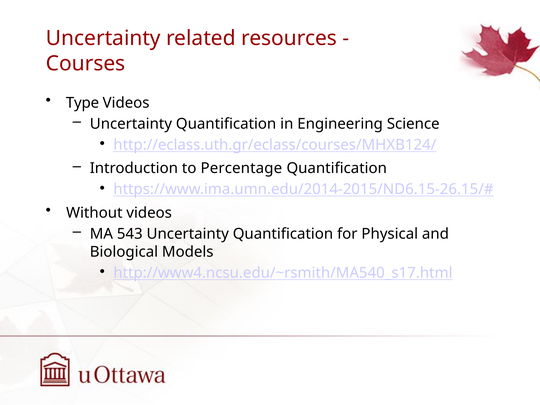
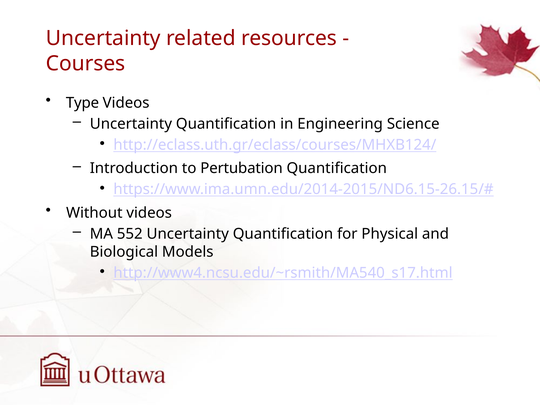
Percentage: Percentage -> Pertubation
543: 543 -> 552
